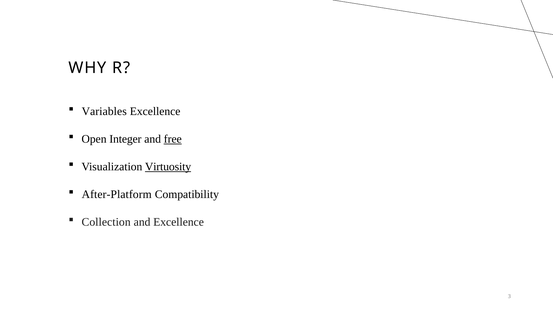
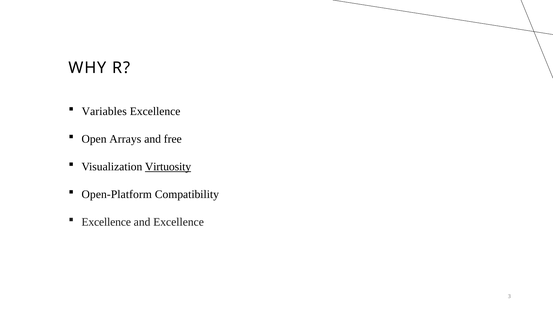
Integer: Integer -> Arrays
free underline: present -> none
After-Platform: After-Platform -> Open-Platform
Collection at (106, 222): Collection -> Excellence
